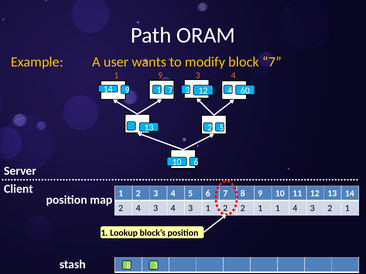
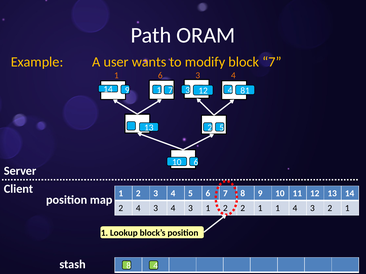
1 9: 9 -> 6
60: 60 -> 81
8 3: 3 -> 4
